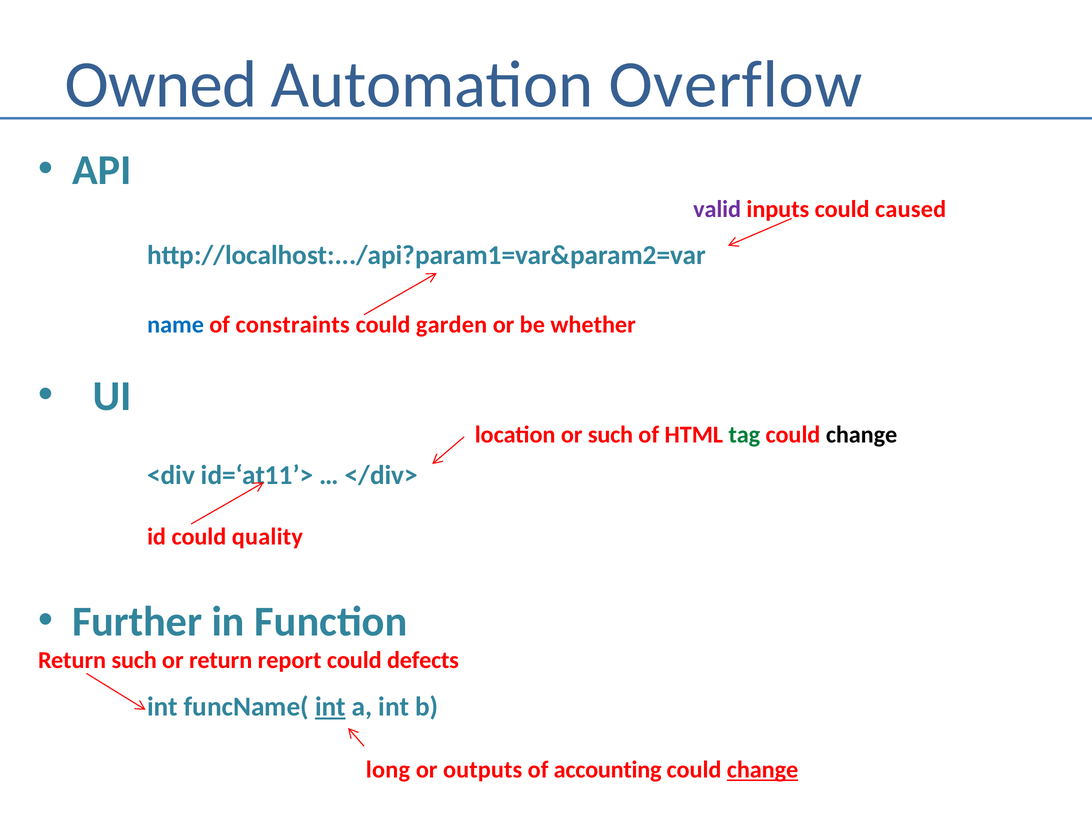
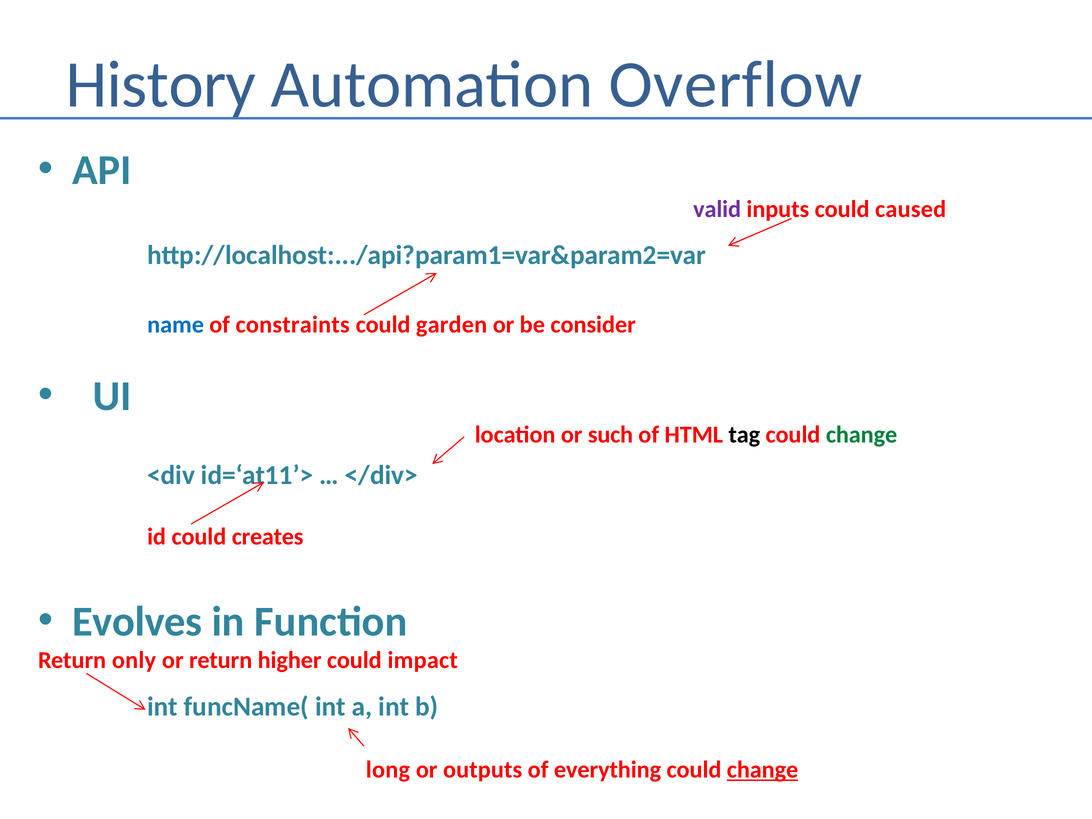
Owned: Owned -> History
whether: whether -> consider
tag colour: green -> black
change at (862, 435) colour: black -> green
quality: quality -> creates
Further: Further -> Evolves
Return such: such -> only
report: report -> higher
defects: defects -> impact
int at (330, 707) underline: present -> none
accounting: accounting -> everything
